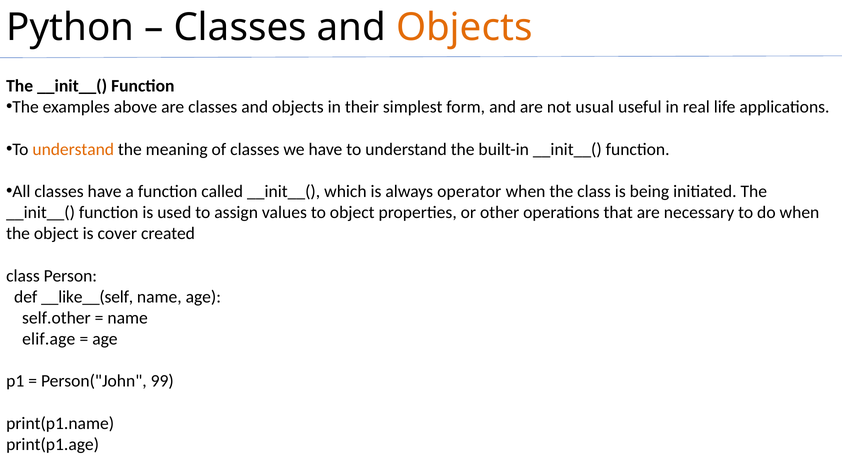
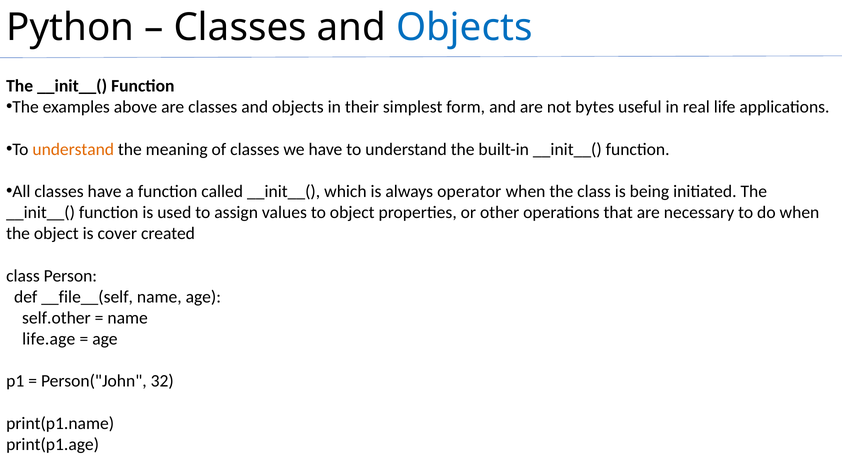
Objects at (464, 28) colour: orange -> blue
usual: usual -> bytes
__like__(self: __like__(self -> __file__(self
elif.age: elif.age -> life.age
99: 99 -> 32
